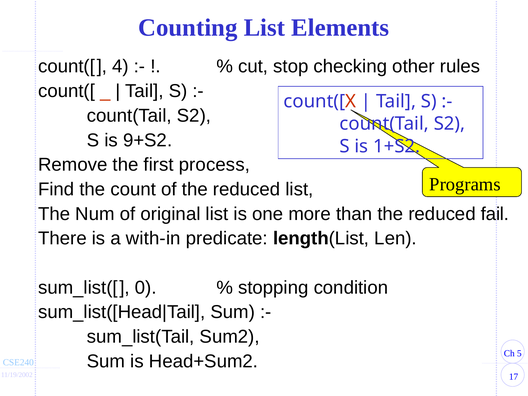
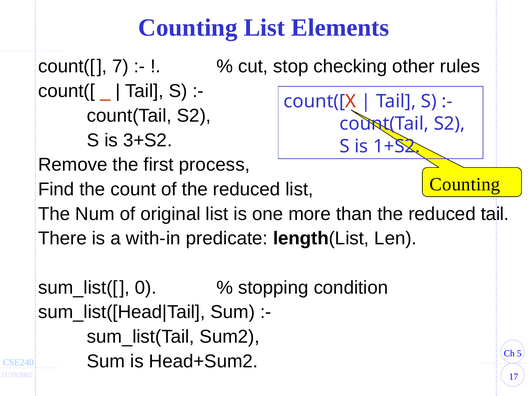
4: 4 -> 7
9+S2: 9+S2 -> 3+S2
Programs at (465, 184): Programs -> Counting
reduced fail: fail -> tail
